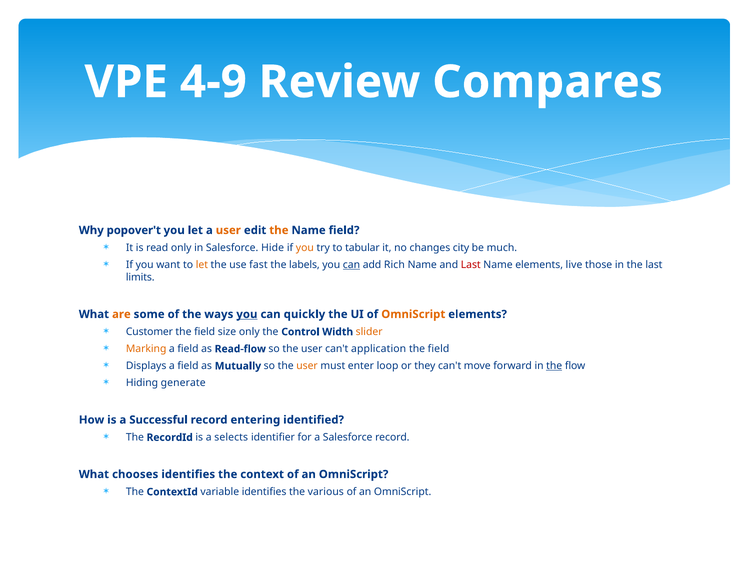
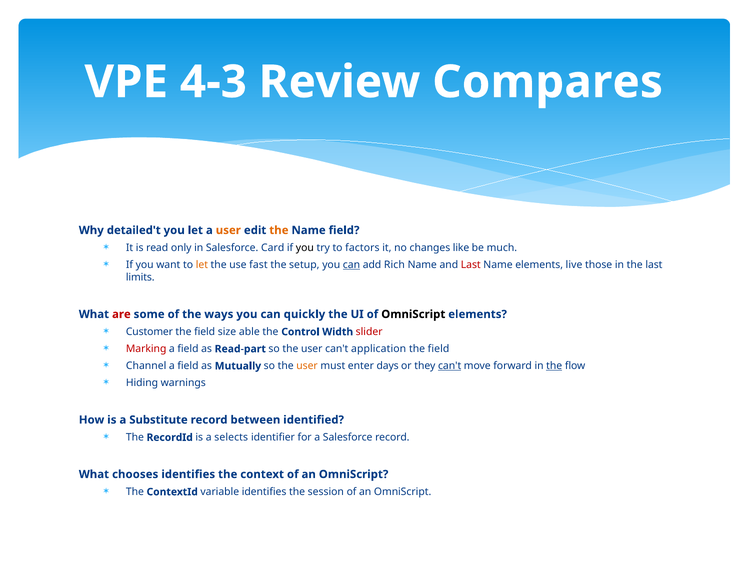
4-9: 4-9 -> 4-3
popover't: popover't -> detailed't
Hide: Hide -> Card
you at (305, 248) colour: orange -> black
tabular: tabular -> factors
city: city -> like
labels: labels -> setup
are colour: orange -> red
you at (247, 314) underline: present -> none
OmniScript at (413, 314) colour: orange -> black
size only: only -> able
slider colour: orange -> red
Marking colour: orange -> red
Read-flow: Read-flow -> Read-part
Displays: Displays -> Channel
loop: loop -> days
can't at (450, 366) underline: none -> present
generate: generate -> warnings
Successful: Successful -> Substitute
entering: entering -> between
various: various -> session
